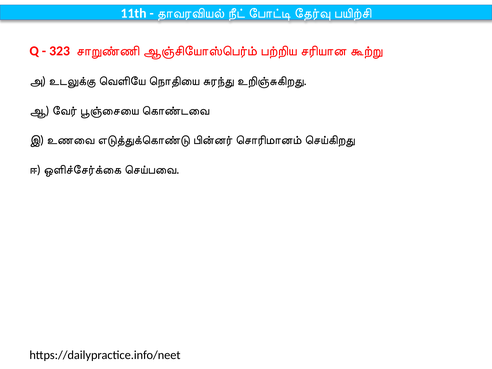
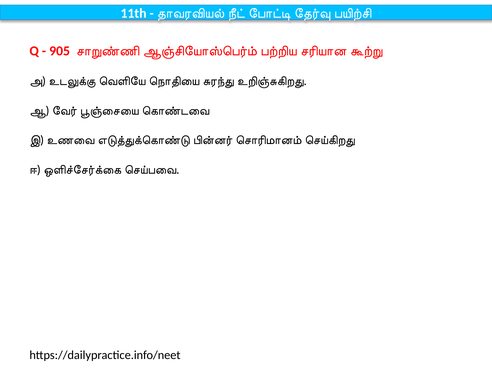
323: 323 -> 905
